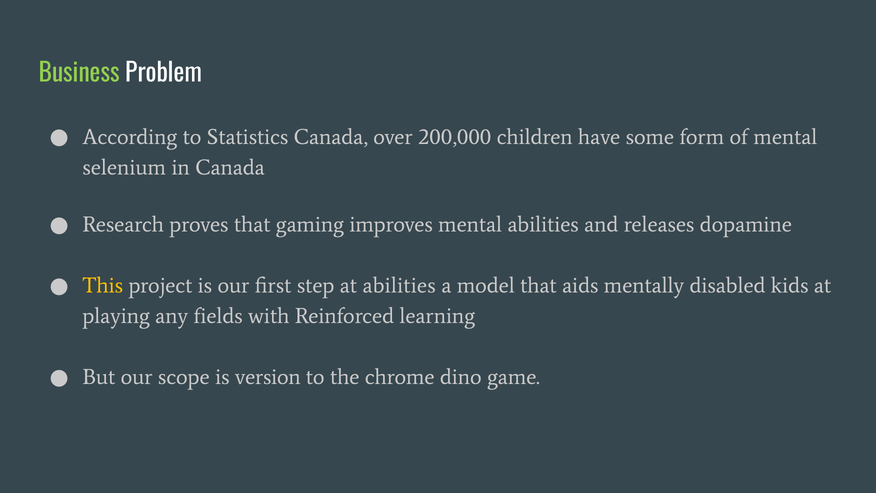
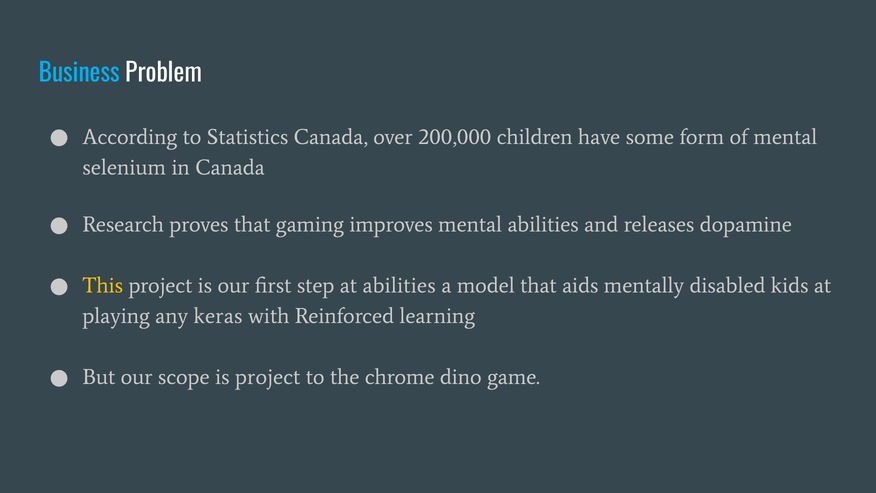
Business colour: light green -> light blue
fields: fields -> keras
is version: version -> project
